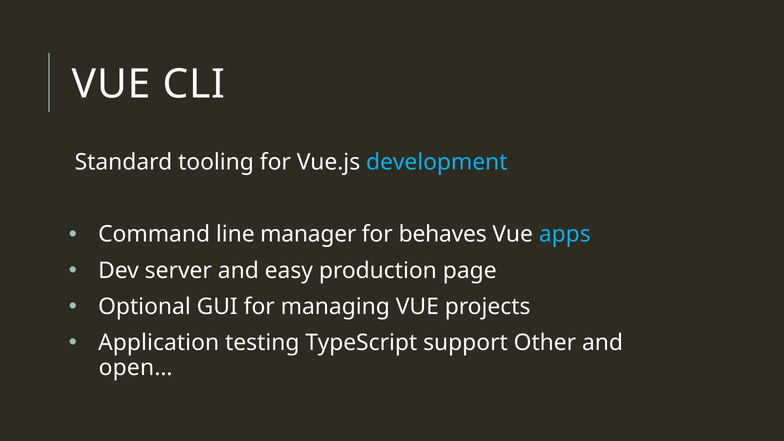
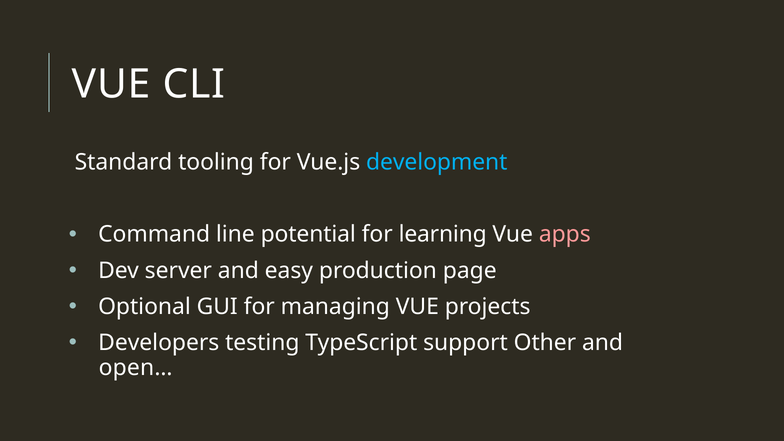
manager: manager -> potential
behaves: behaves -> learning
apps colour: light blue -> pink
Application: Application -> Developers
